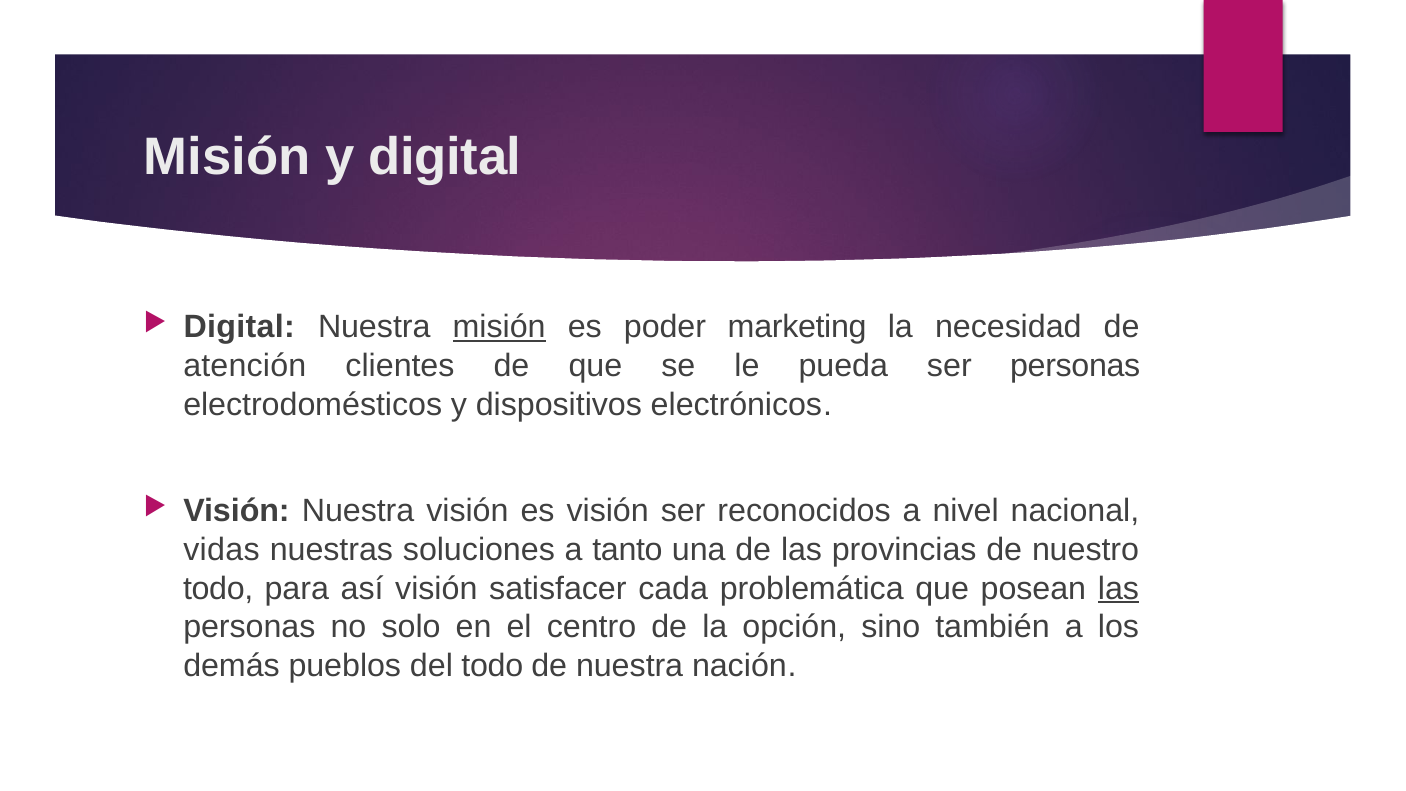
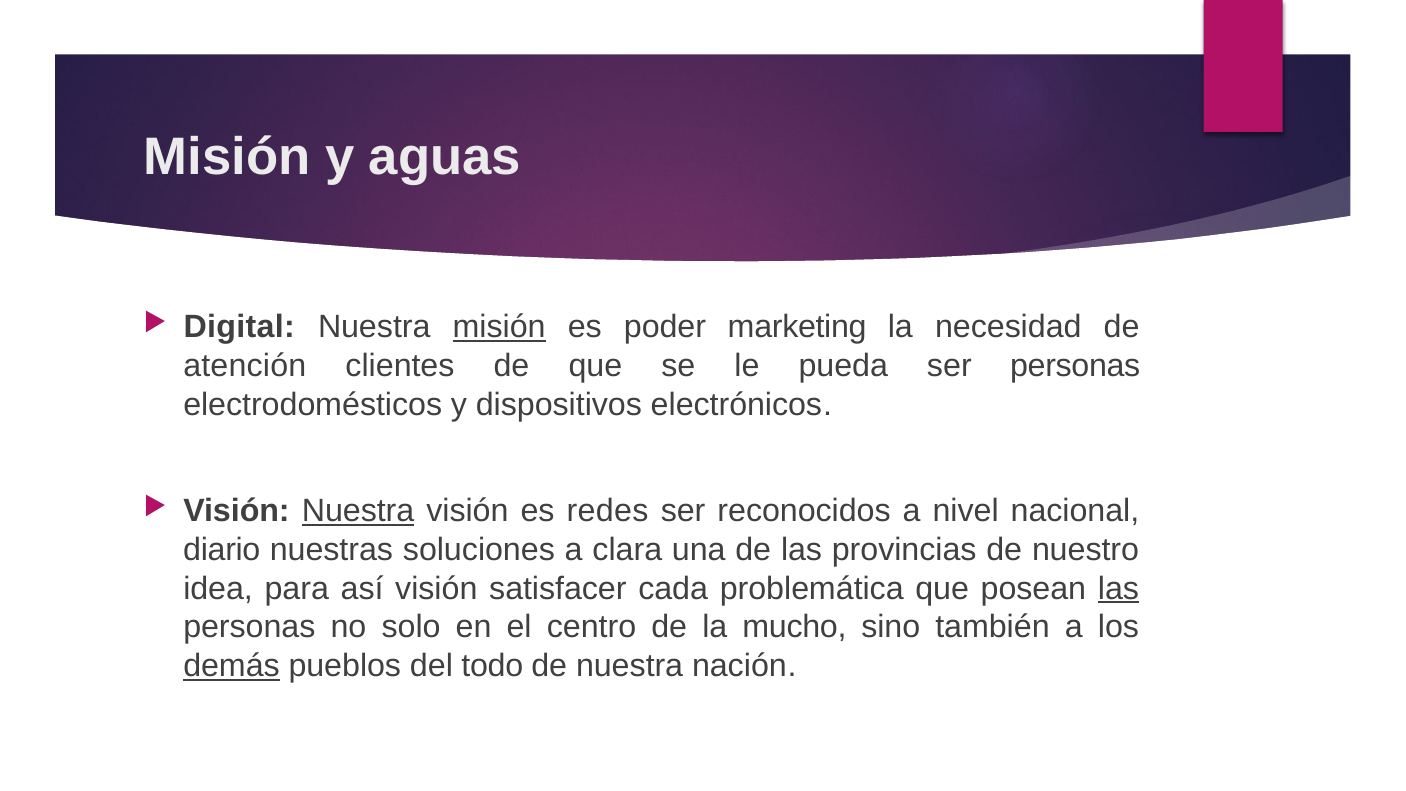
y digital: digital -> aguas
Nuestra at (358, 511) underline: none -> present
es visión: visión -> redes
vidas: vidas -> diario
tanto: tanto -> clara
todo at (218, 588): todo -> idea
opción: opción -> mucho
demás underline: none -> present
